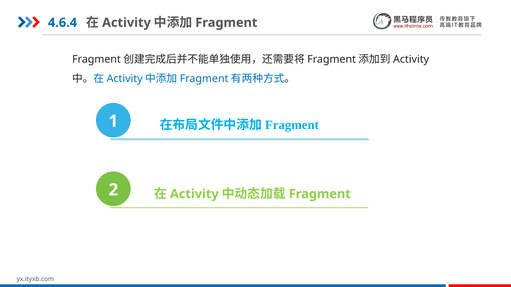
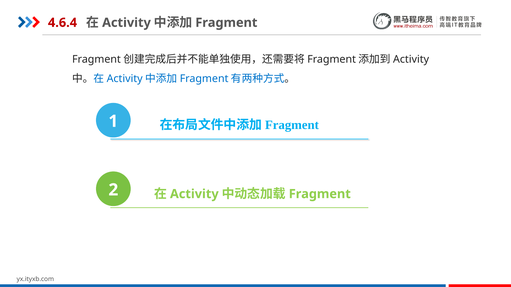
4.6.4 colour: blue -> red
